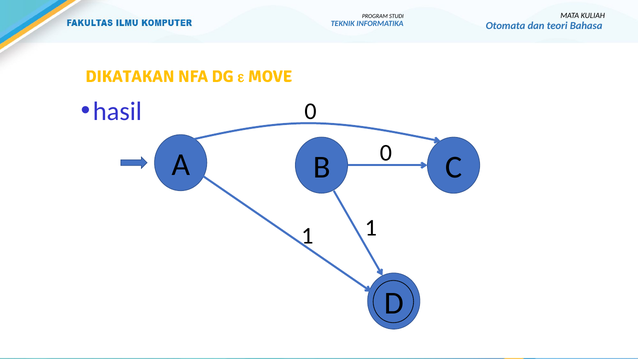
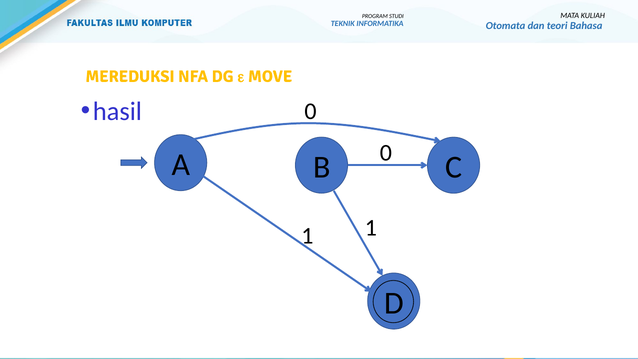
DIKATAKAN: DIKATAKAN -> MEREDUKSI
